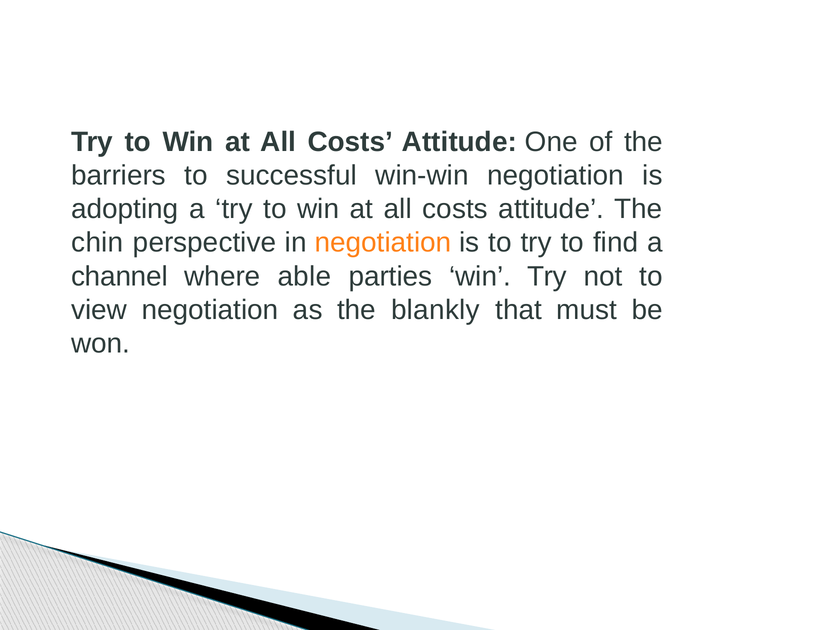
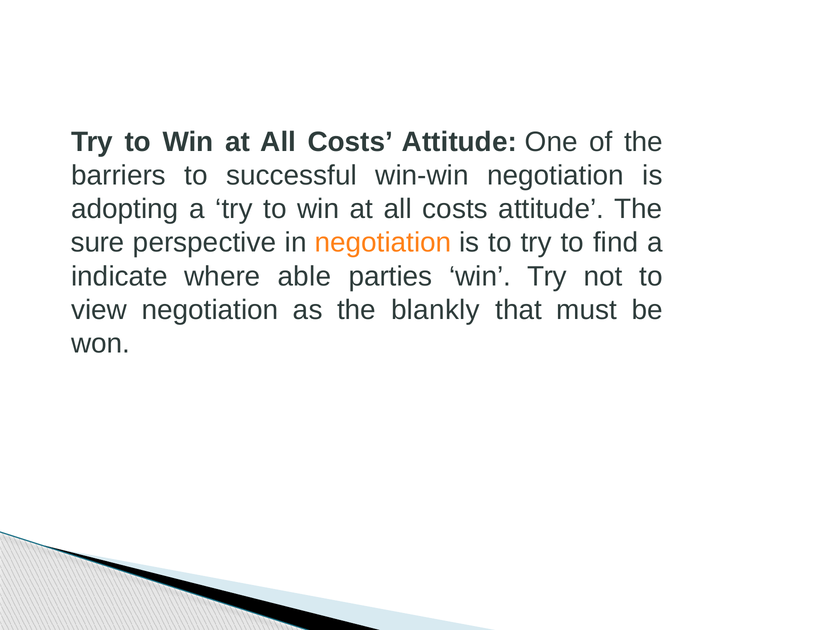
chin: chin -> sure
channel: channel -> indicate
